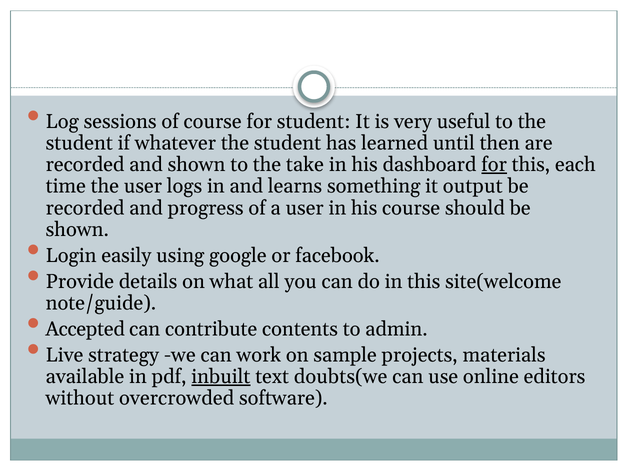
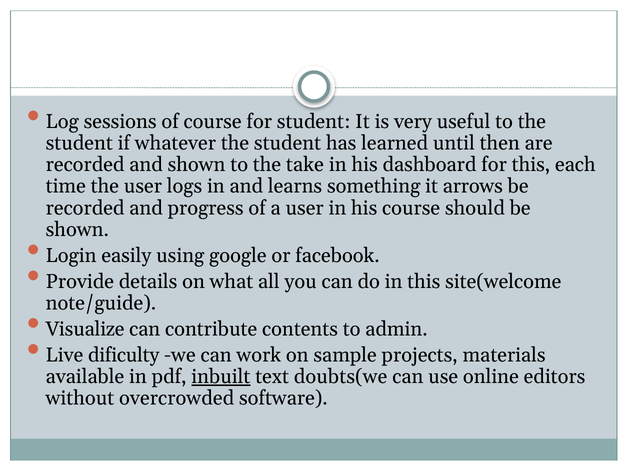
for at (494, 165) underline: present -> none
output: output -> arrows
Accepted: Accepted -> Visualize
strategy: strategy -> dificulty
